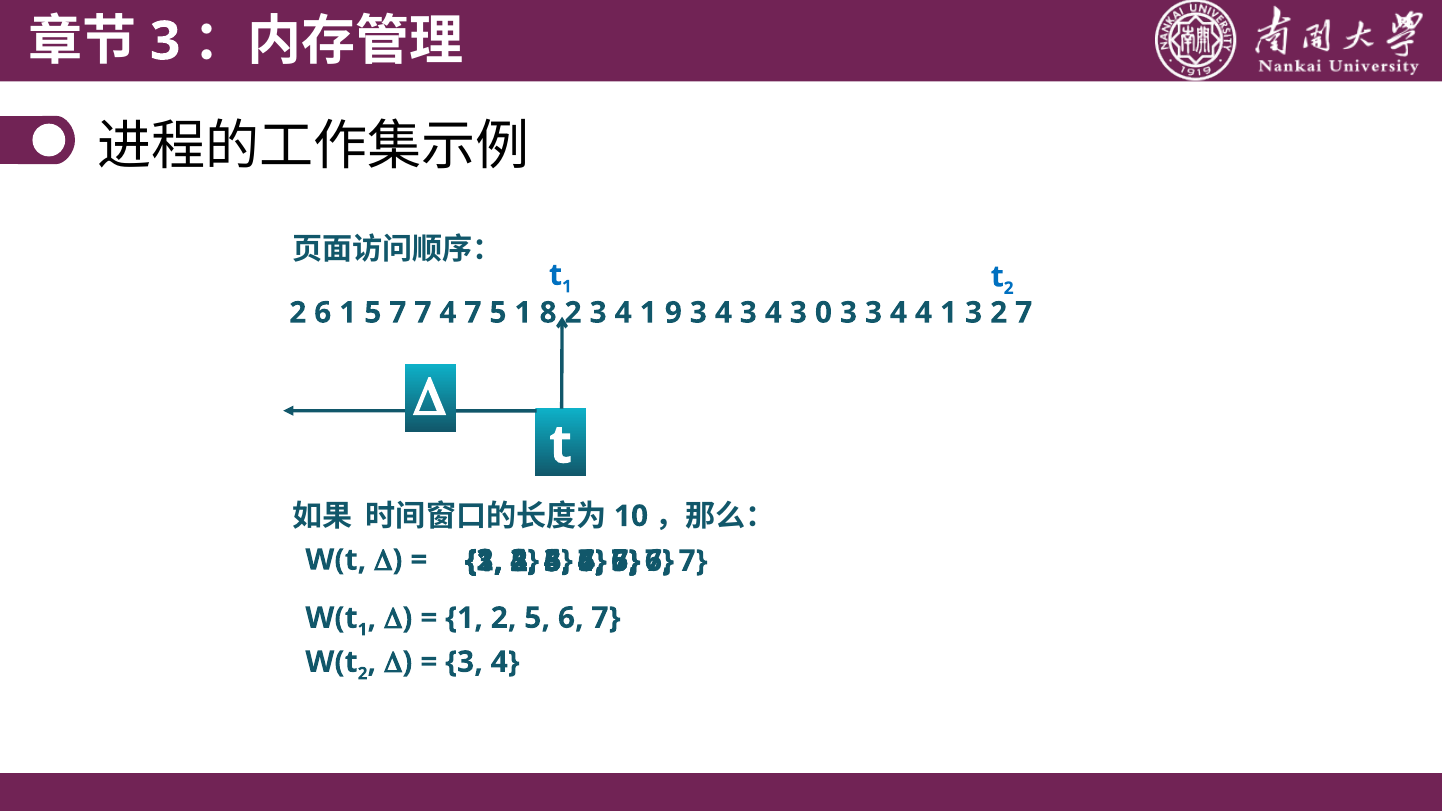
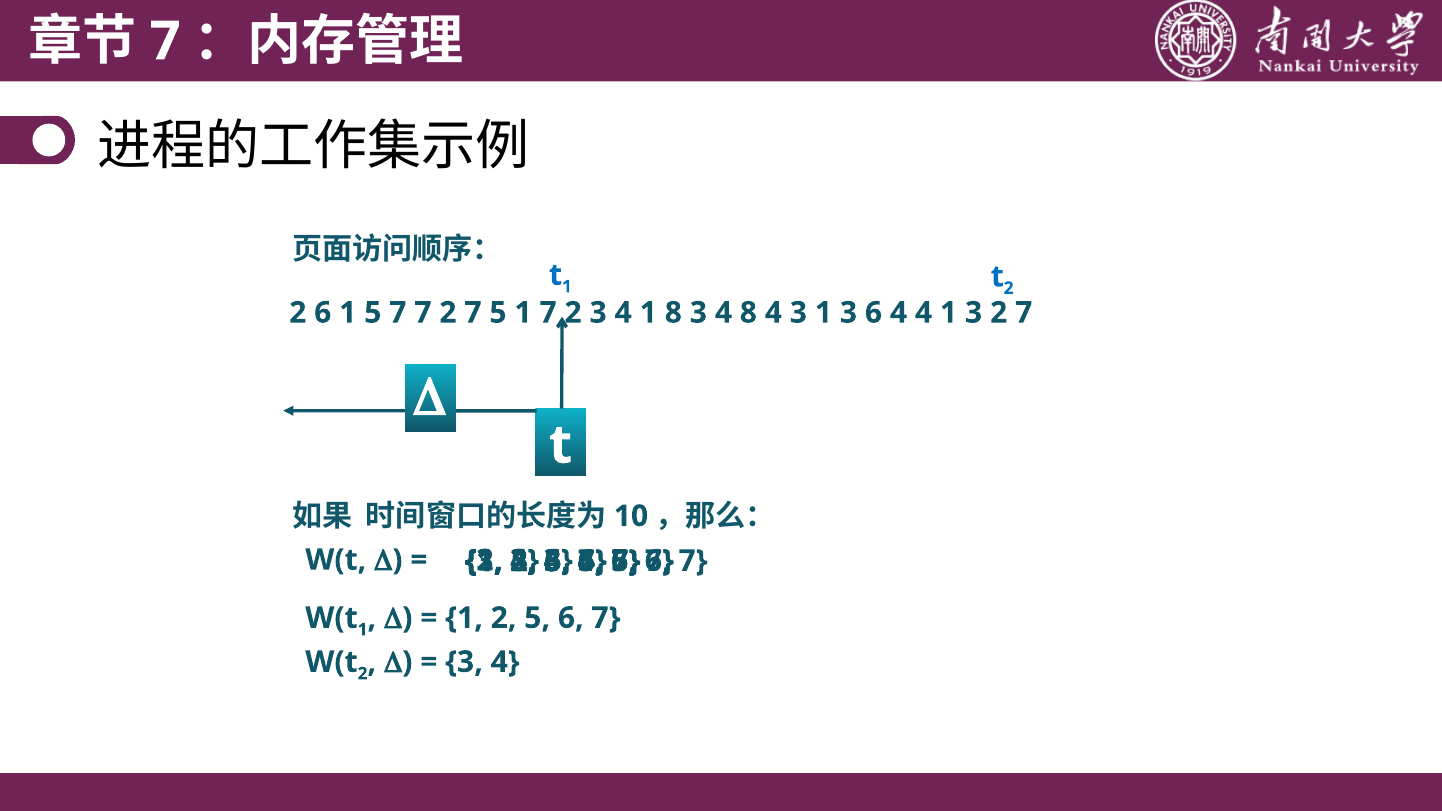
3 at (165, 42): 3 -> 7
7 7 4: 4 -> 2
1 8: 8 -> 7
1 9: 9 -> 8
3 at (748, 313): 3 -> 8
3 0: 0 -> 1
3 3: 3 -> 6
